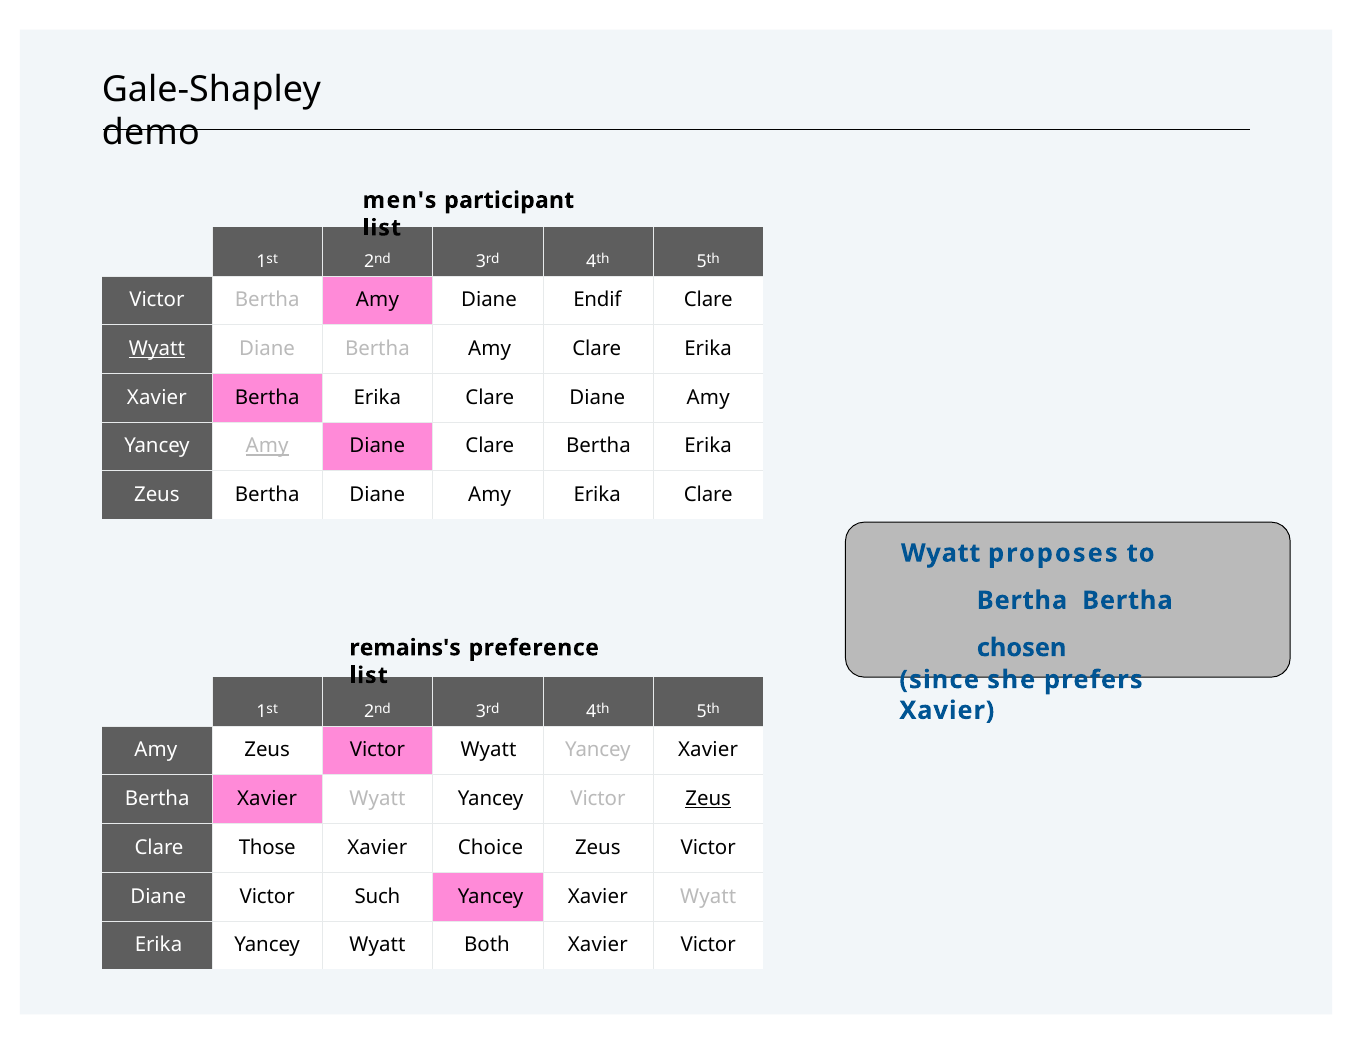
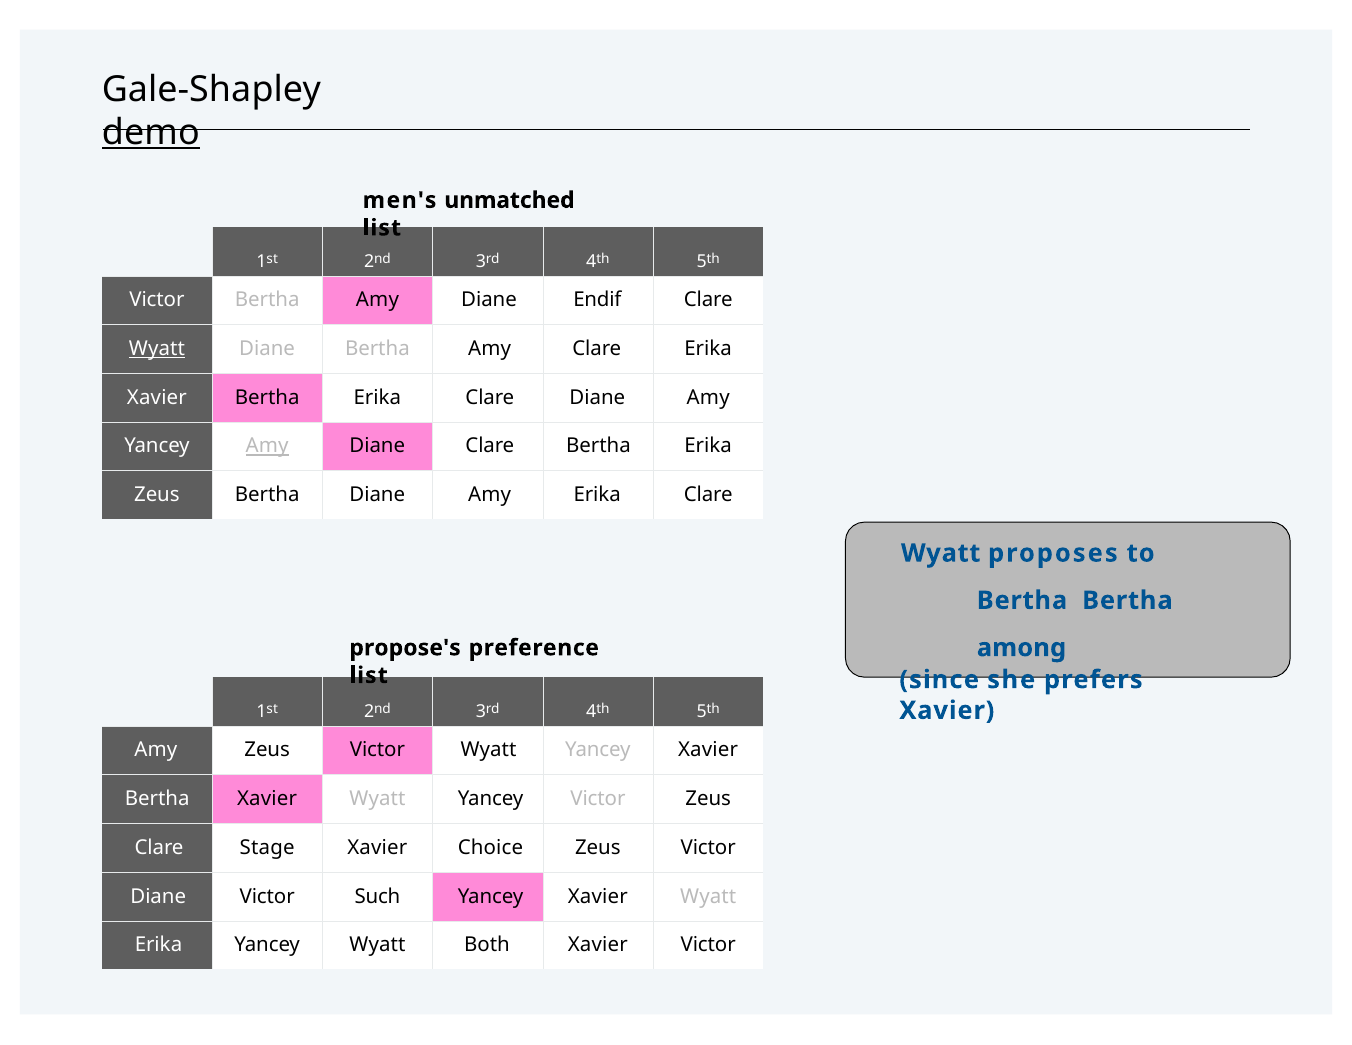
demo underline: none -> present
participant: participant -> unmatched
chosen: chosen -> among
remains's: remains's -> propose's
Zeus at (708, 799) underline: present -> none
Those: Those -> Stage
